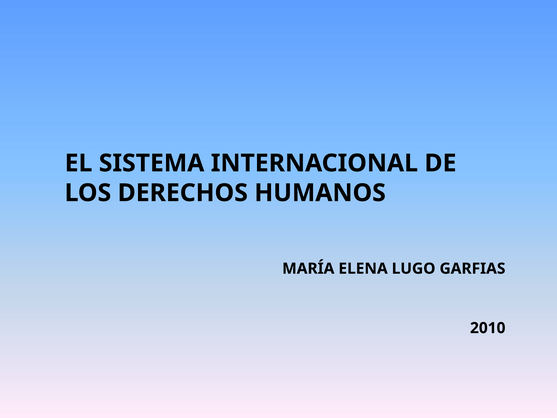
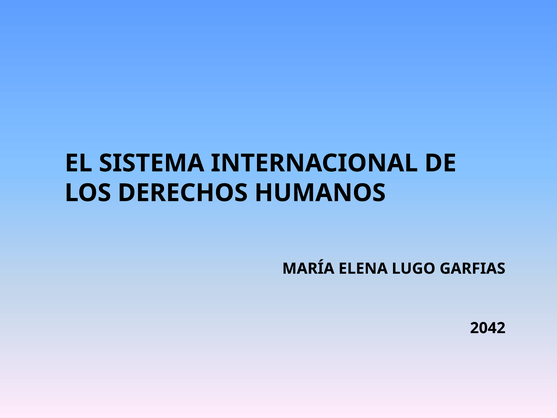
2010: 2010 -> 2042
